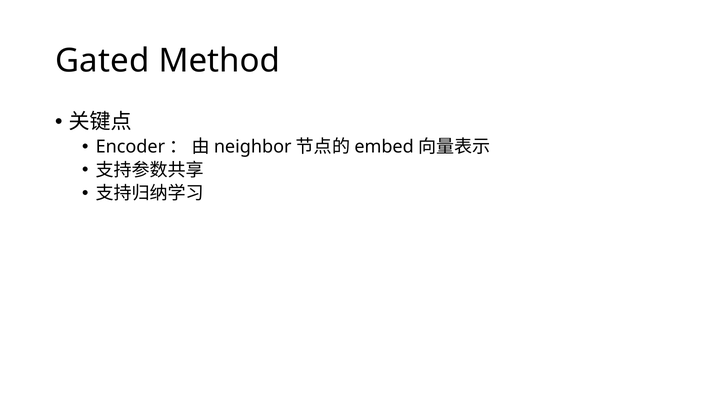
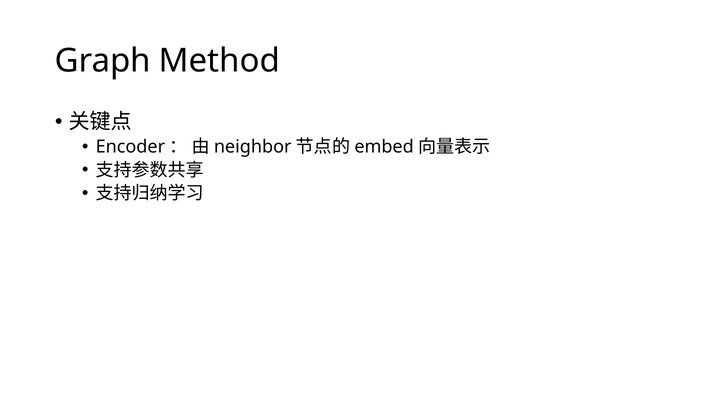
Gated: Gated -> Graph
